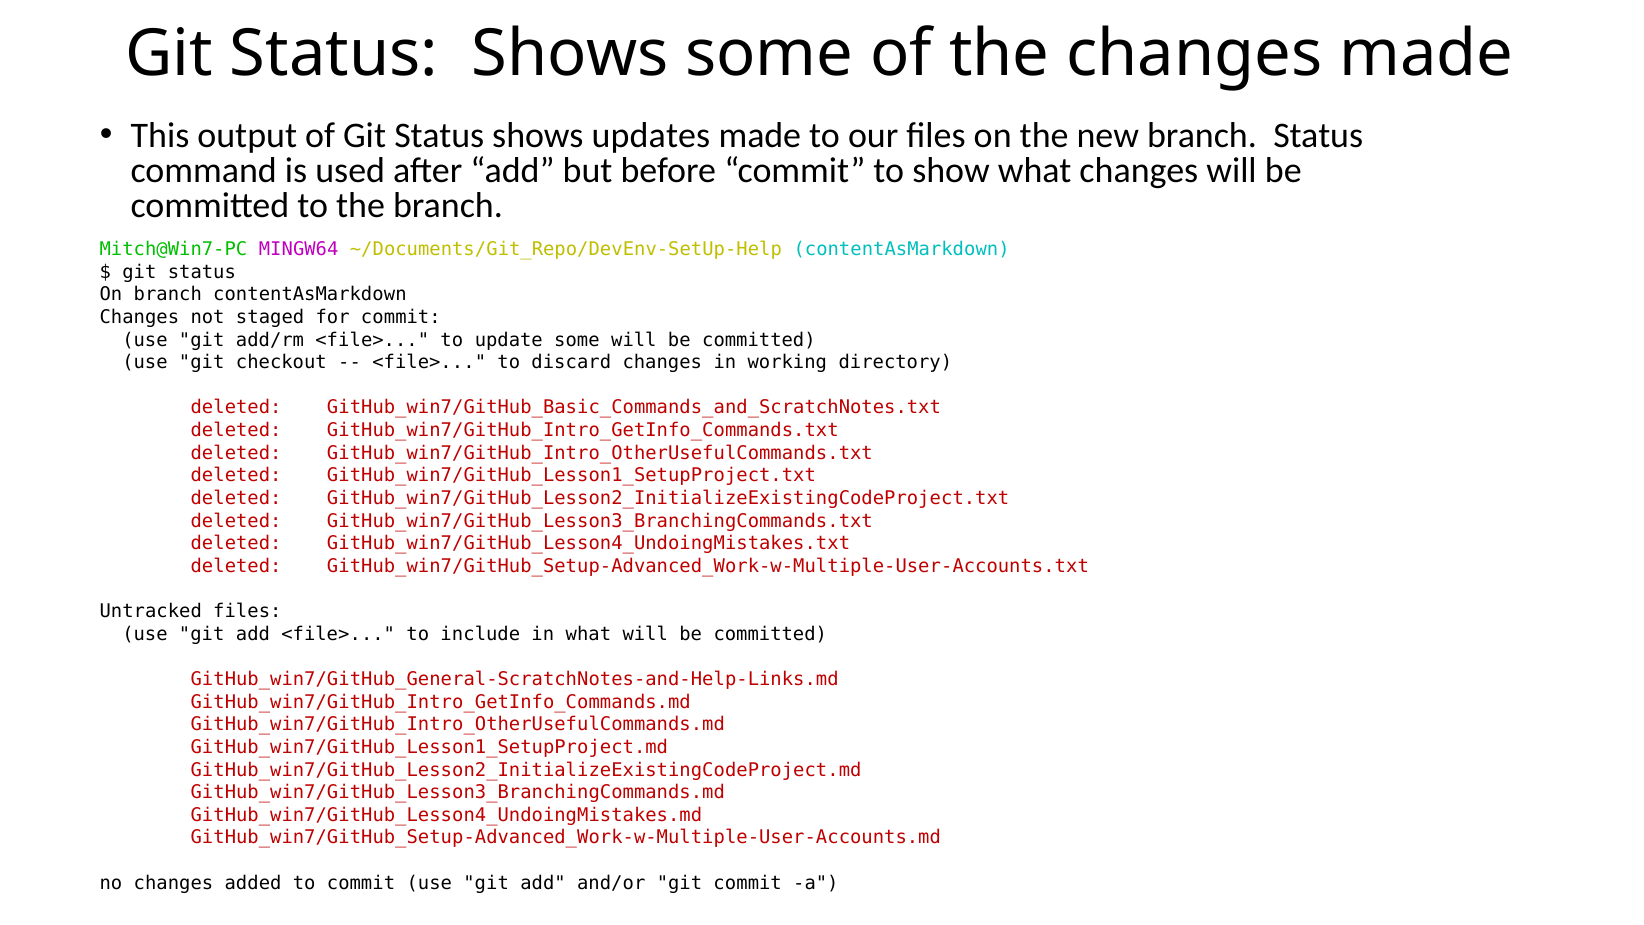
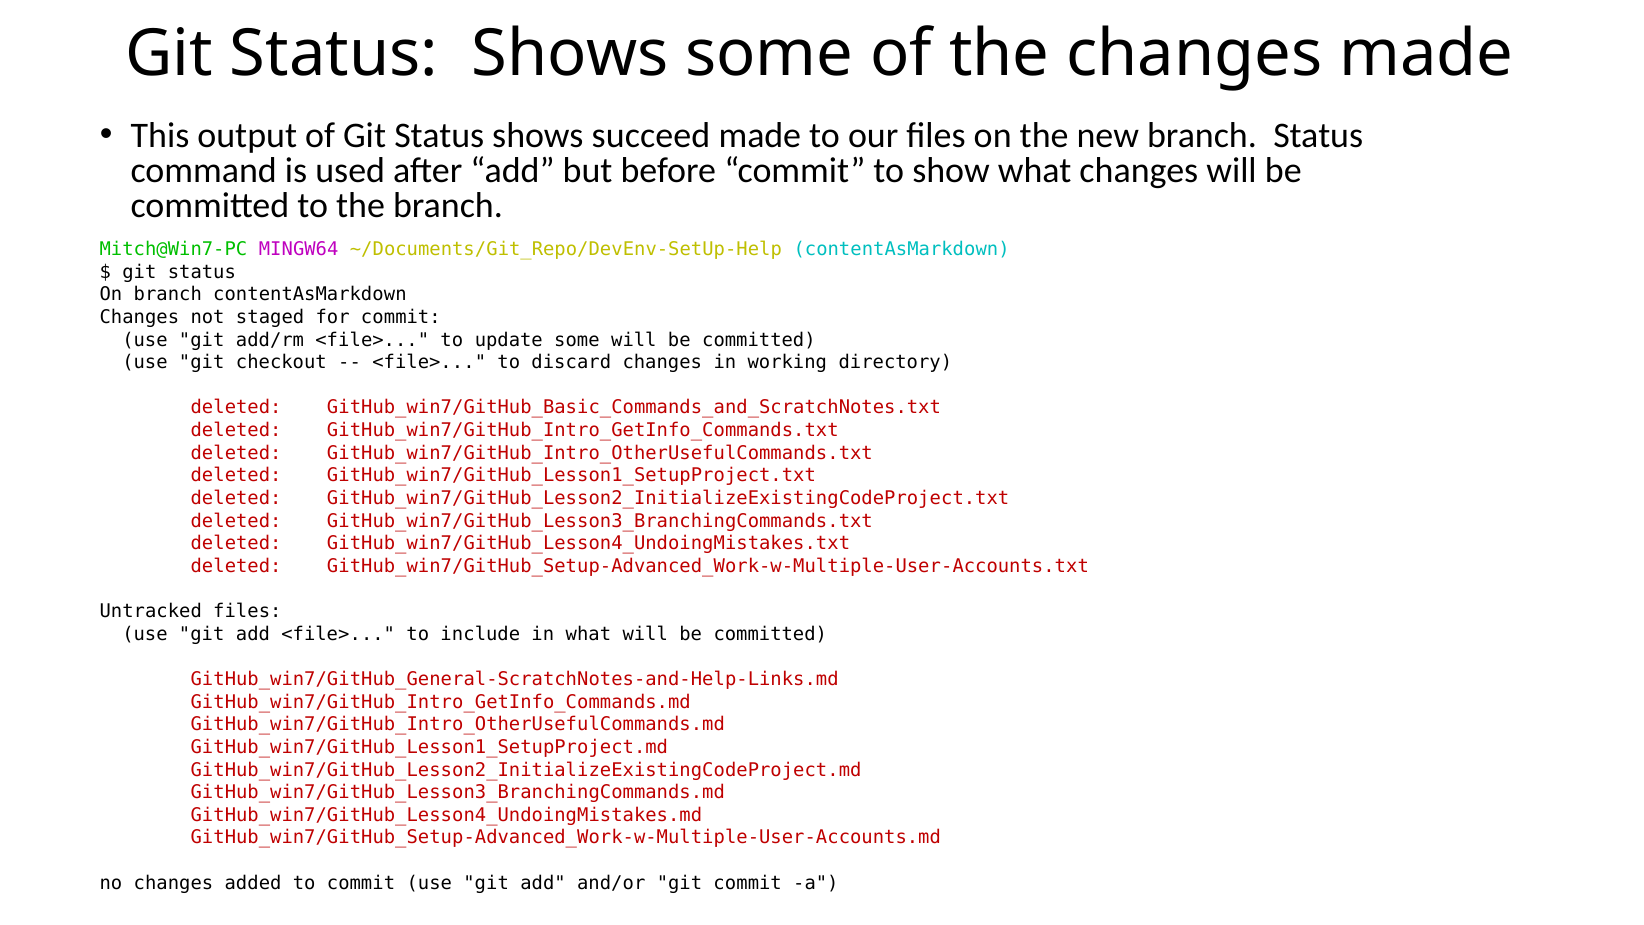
updates: updates -> succeed
